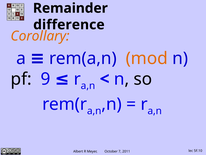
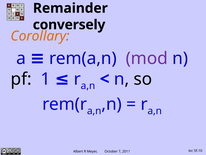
difference: difference -> conversely
mod colour: orange -> purple
9: 9 -> 1
